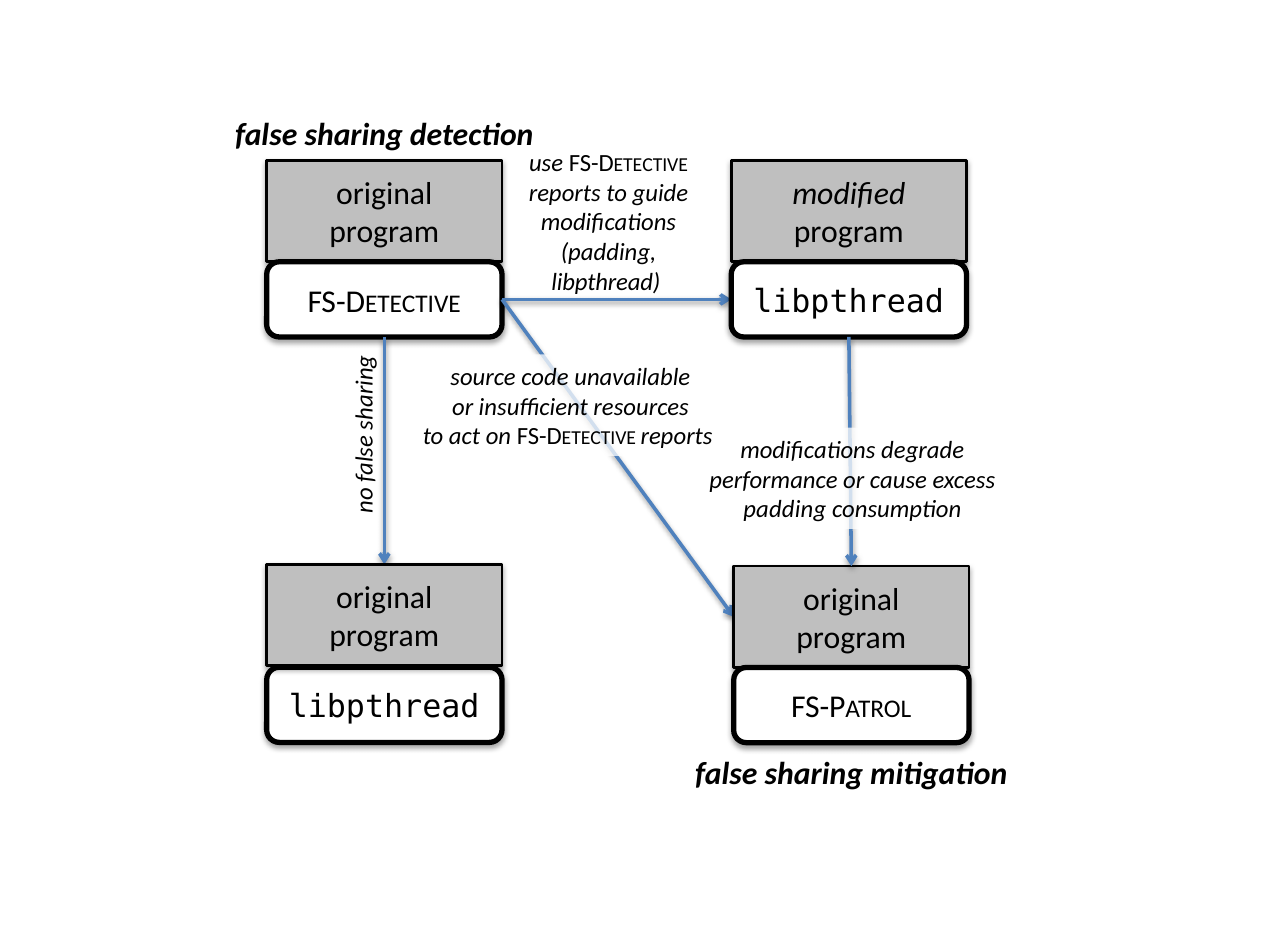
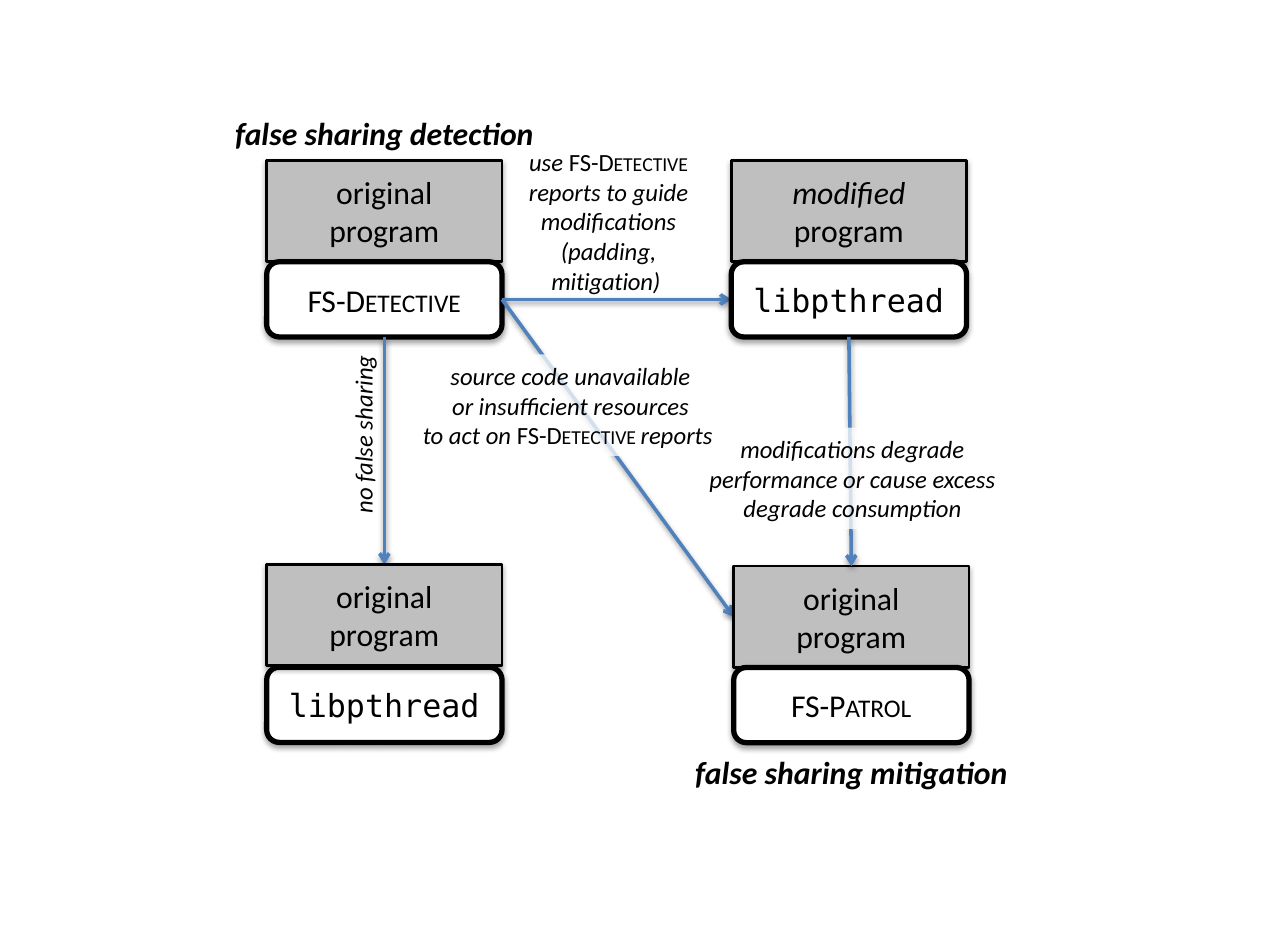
libpthread at (606, 282): libpthread -> mitigation
padding at (785, 509): padding -> degrade
